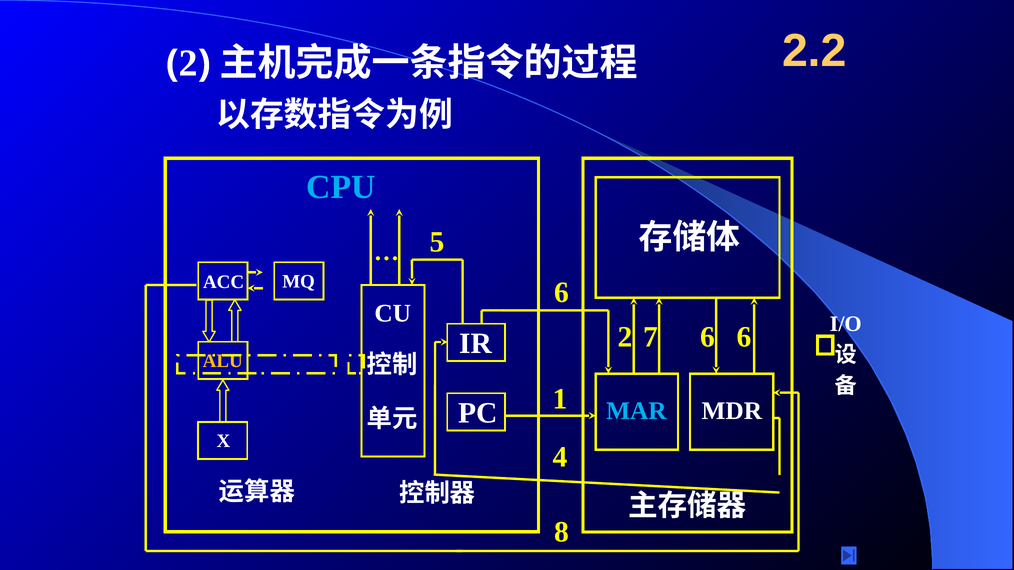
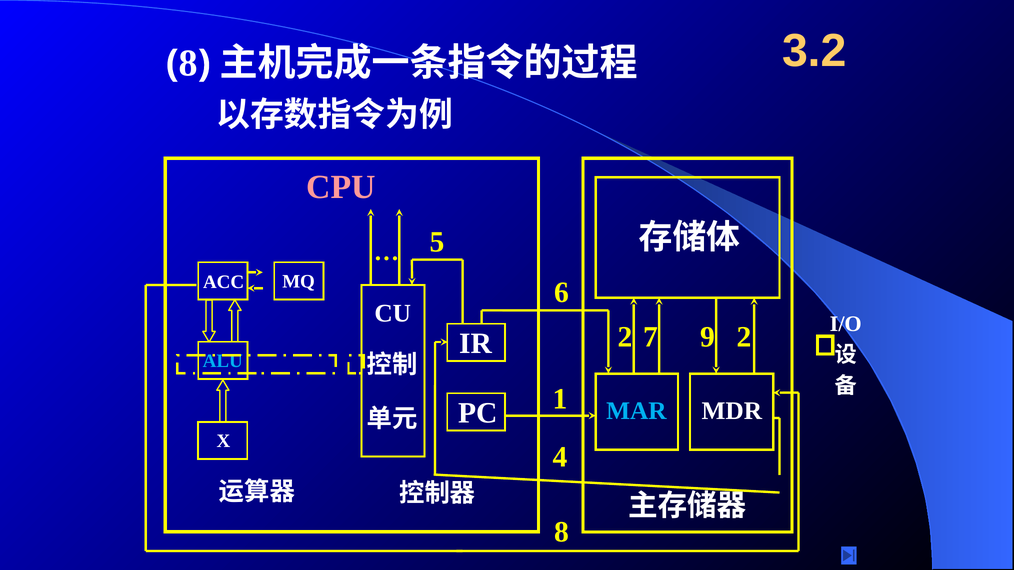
2.2: 2.2 -> 3.2
2 at (188, 63): 2 -> 8
CPU colour: light blue -> pink
2 6: 6 -> 9
7 6: 6 -> 2
ALU colour: yellow -> light blue
